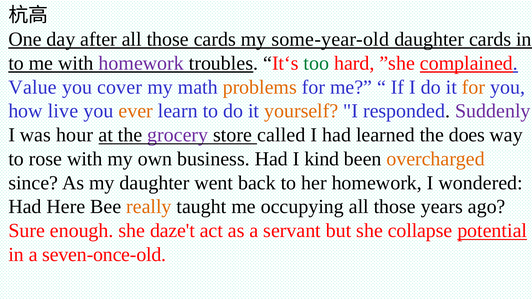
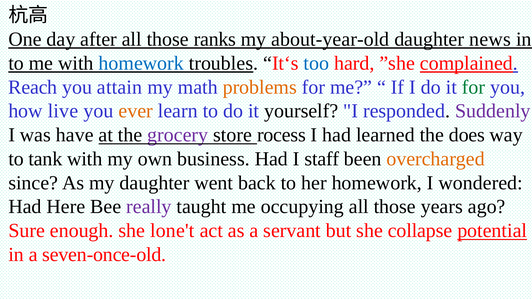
those cards: cards -> ranks
some-year-old: some-year-old -> about-year-old
daughter cards: cards -> news
homework at (141, 63) colour: purple -> blue
too colour: green -> blue
Value: Value -> Reach
cover: cover -> attain
for at (473, 87) colour: orange -> green
yourself colour: orange -> black
hour: hour -> have
called: called -> rocess
rose: rose -> tank
kind: kind -> staff
really colour: orange -> purple
daze't: daze't -> lone't
